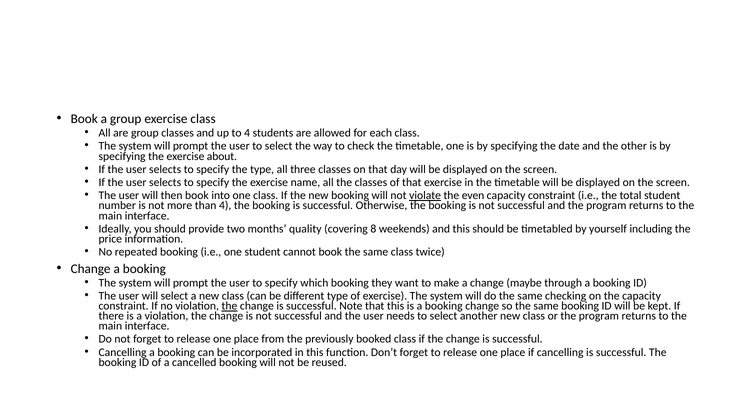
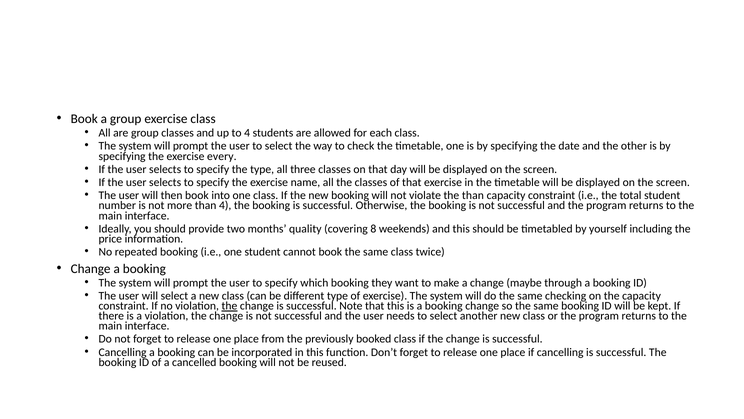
about: about -> every
violate underline: present -> none
the even: even -> than
